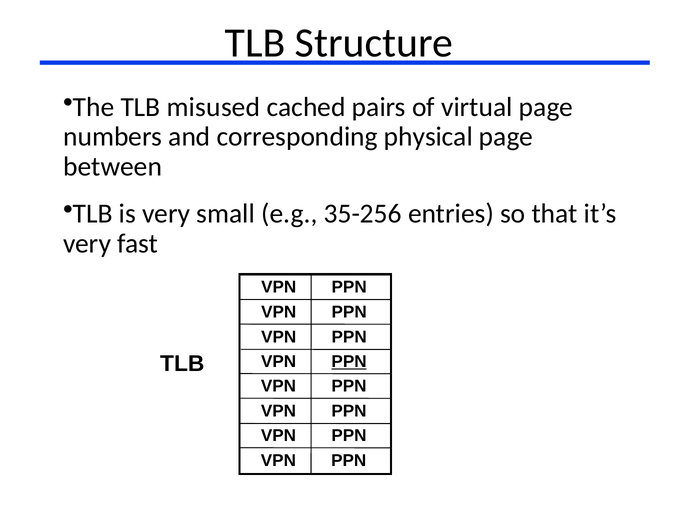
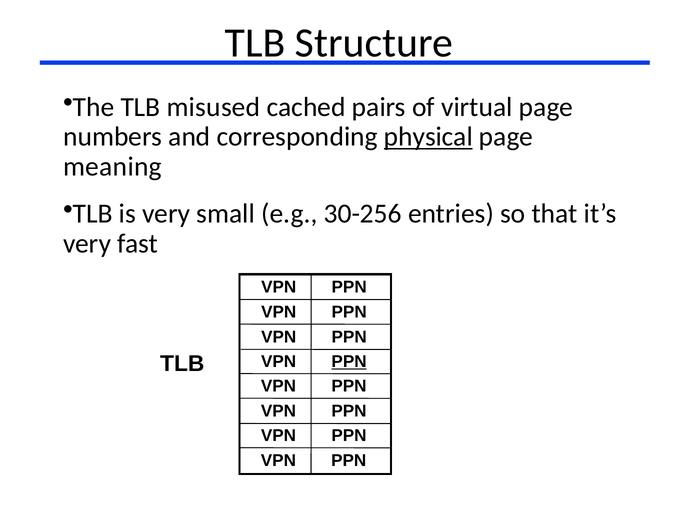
physical underline: none -> present
between: between -> meaning
35-256: 35-256 -> 30-256
